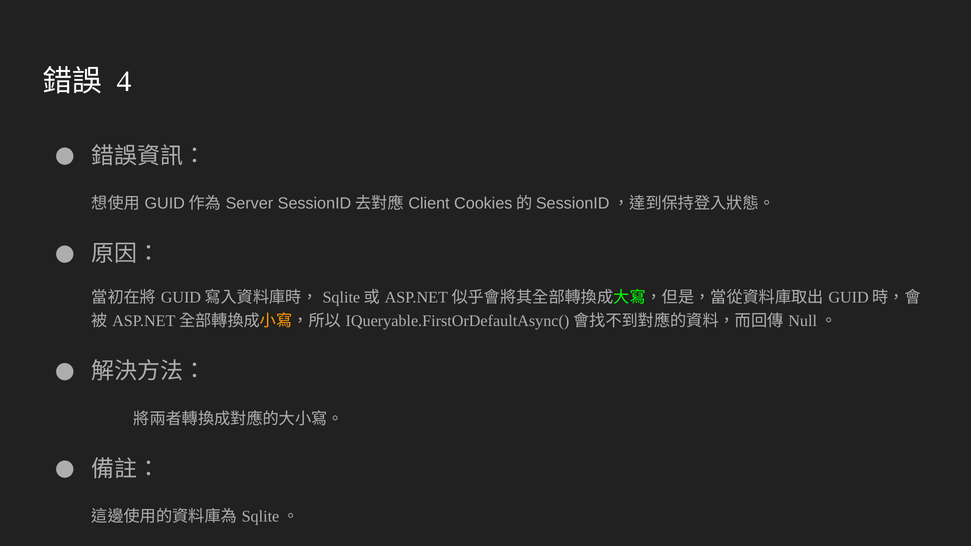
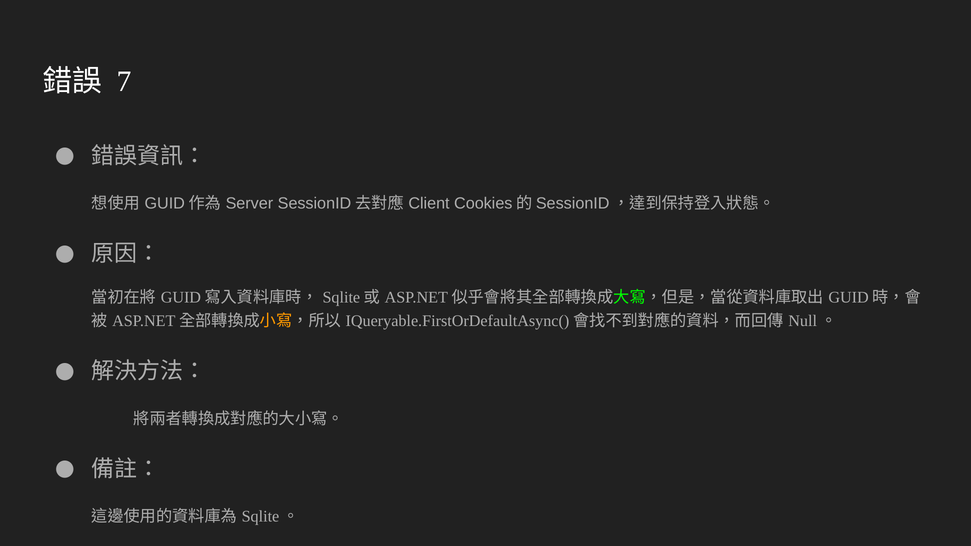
4: 4 -> 7
